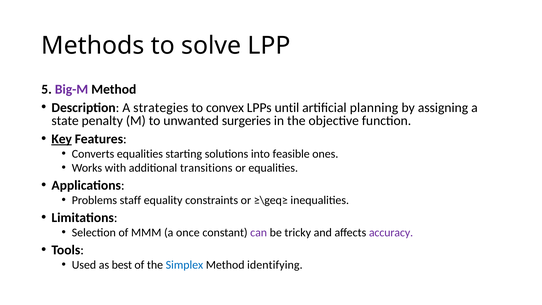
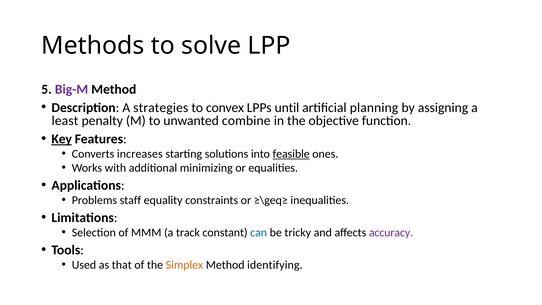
state: state -> least
surgeries: surgeries -> combine
Converts equalities: equalities -> increases
feasible underline: none -> present
transitions: transitions -> minimizing
once: once -> track
can colour: purple -> blue
best: best -> that
Simplex colour: blue -> orange
